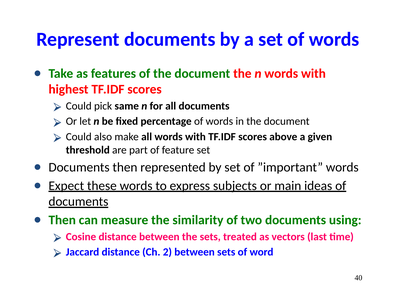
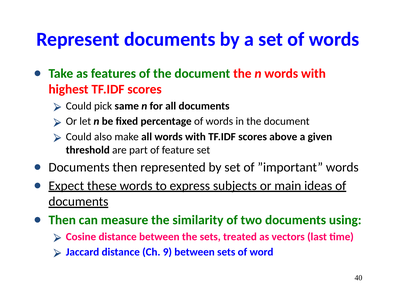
2: 2 -> 9
